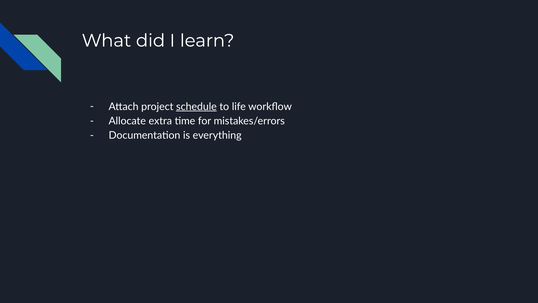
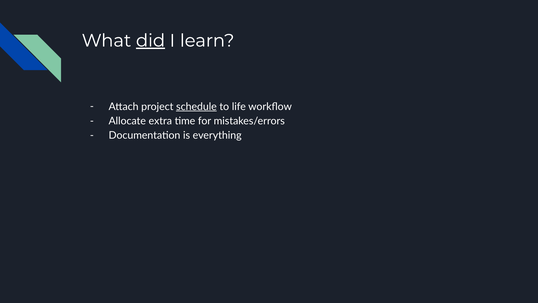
did underline: none -> present
